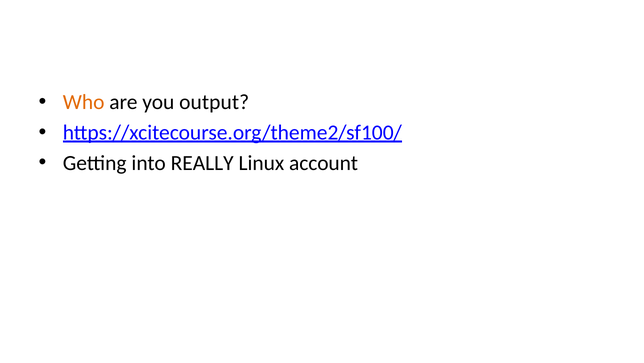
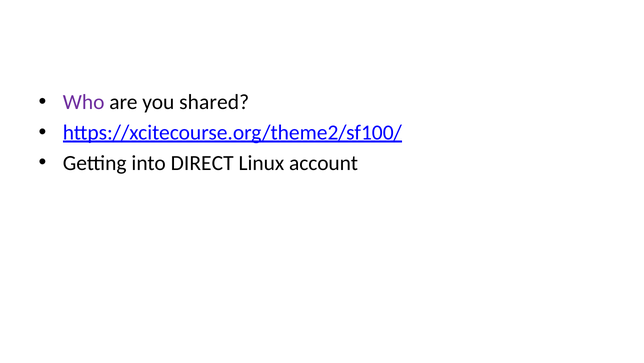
Who colour: orange -> purple
output: output -> shared
REALLY: REALLY -> DIRECT
